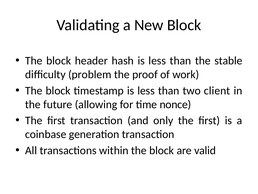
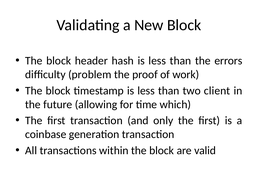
stable: stable -> errors
nonce: nonce -> which
